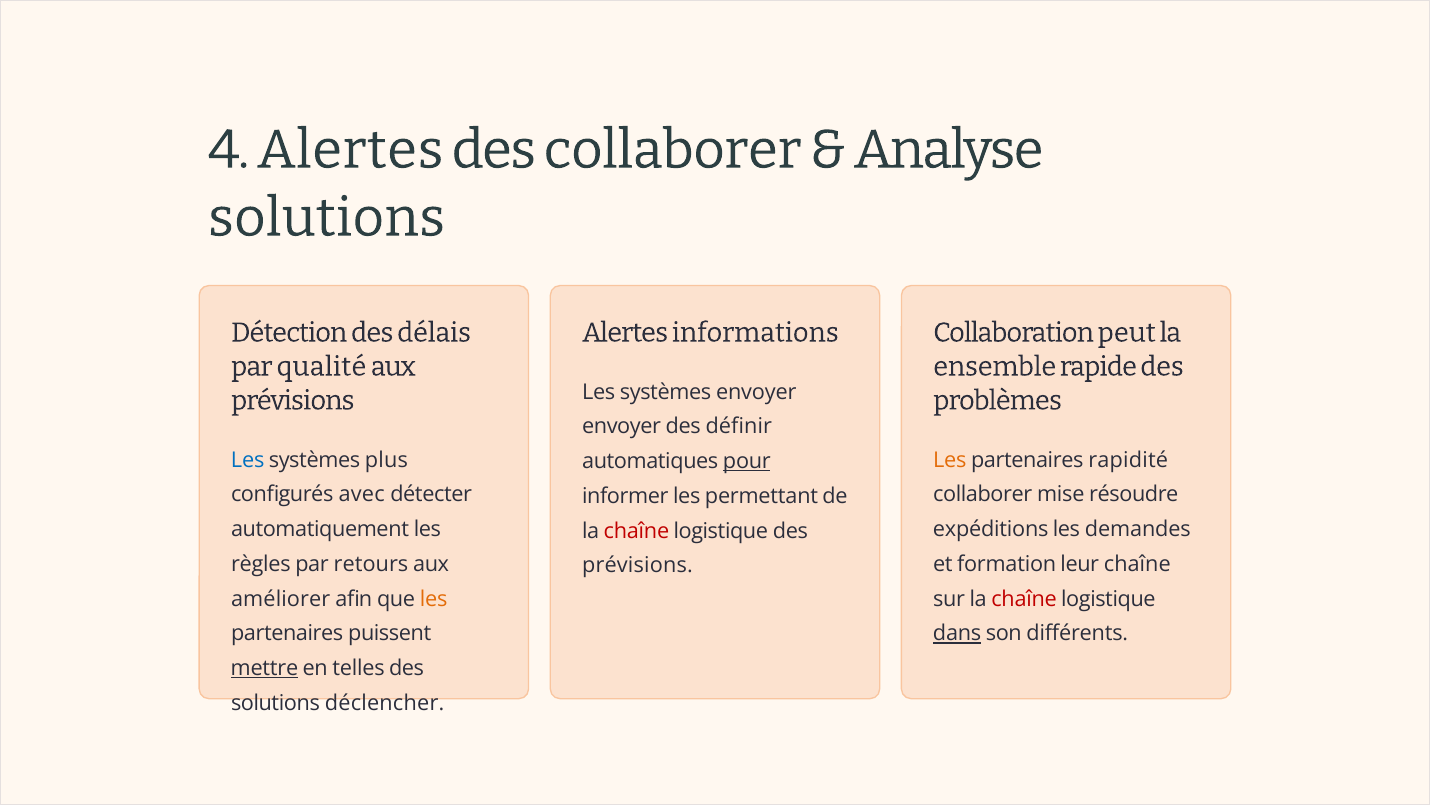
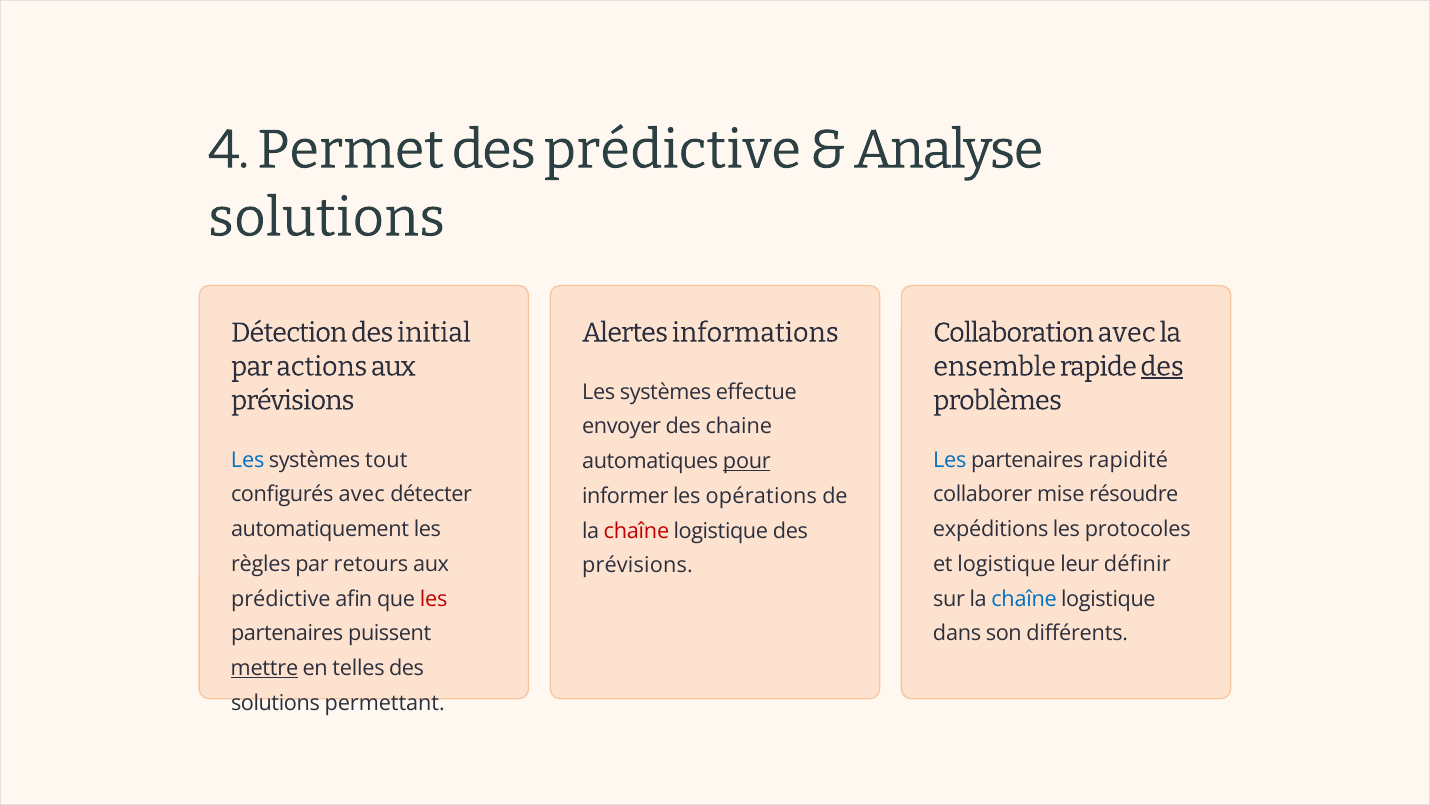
4 Alertes: Alertes -> Permet
des collaborer: collaborer -> prédictive
délais: délais -> initial
Collaboration peut: peut -> avec
qualité: qualité -> actions
des at (1162, 366) underline: none -> present
systèmes envoyer: envoyer -> effectue
définir: définir -> chaine
plus: plus -> tout
Les at (950, 460) colour: orange -> blue
permettant: permettant -> opérations
demandes: demandes -> protocoles
et formation: formation -> logistique
leur chaîne: chaîne -> définir
améliorer at (281, 599): améliorer -> prédictive
les at (434, 599) colour: orange -> red
chaîne at (1024, 599) colour: red -> blue
dans underline: present -> none
déclencher: déclencher -> permettant
